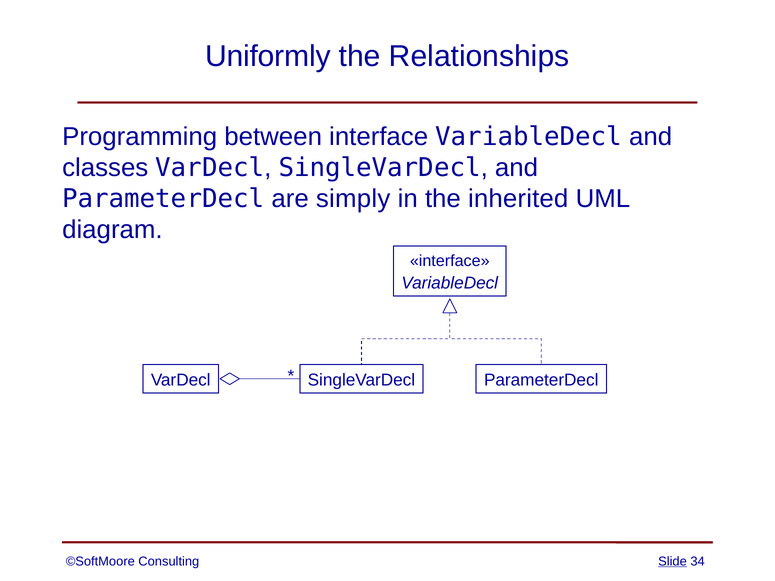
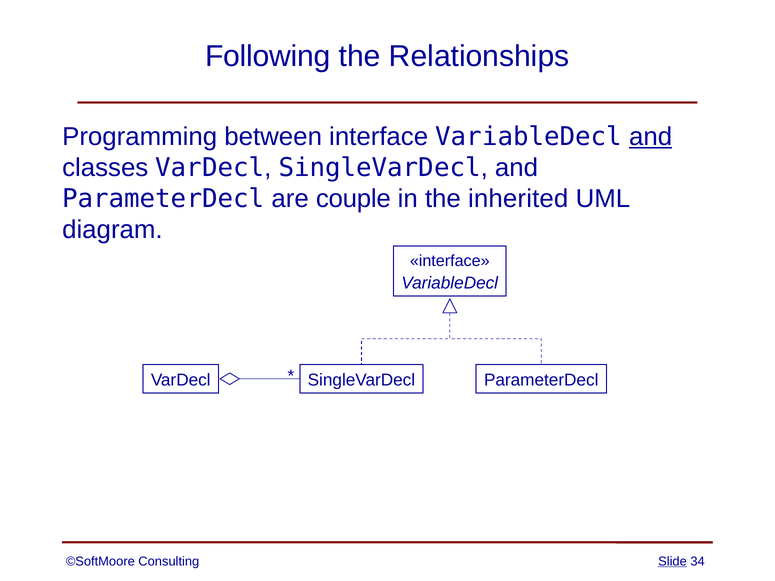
Uniformly: Uniformly -> Following
and at (651, 137) underline: none -> present
simply: simply -> couple
